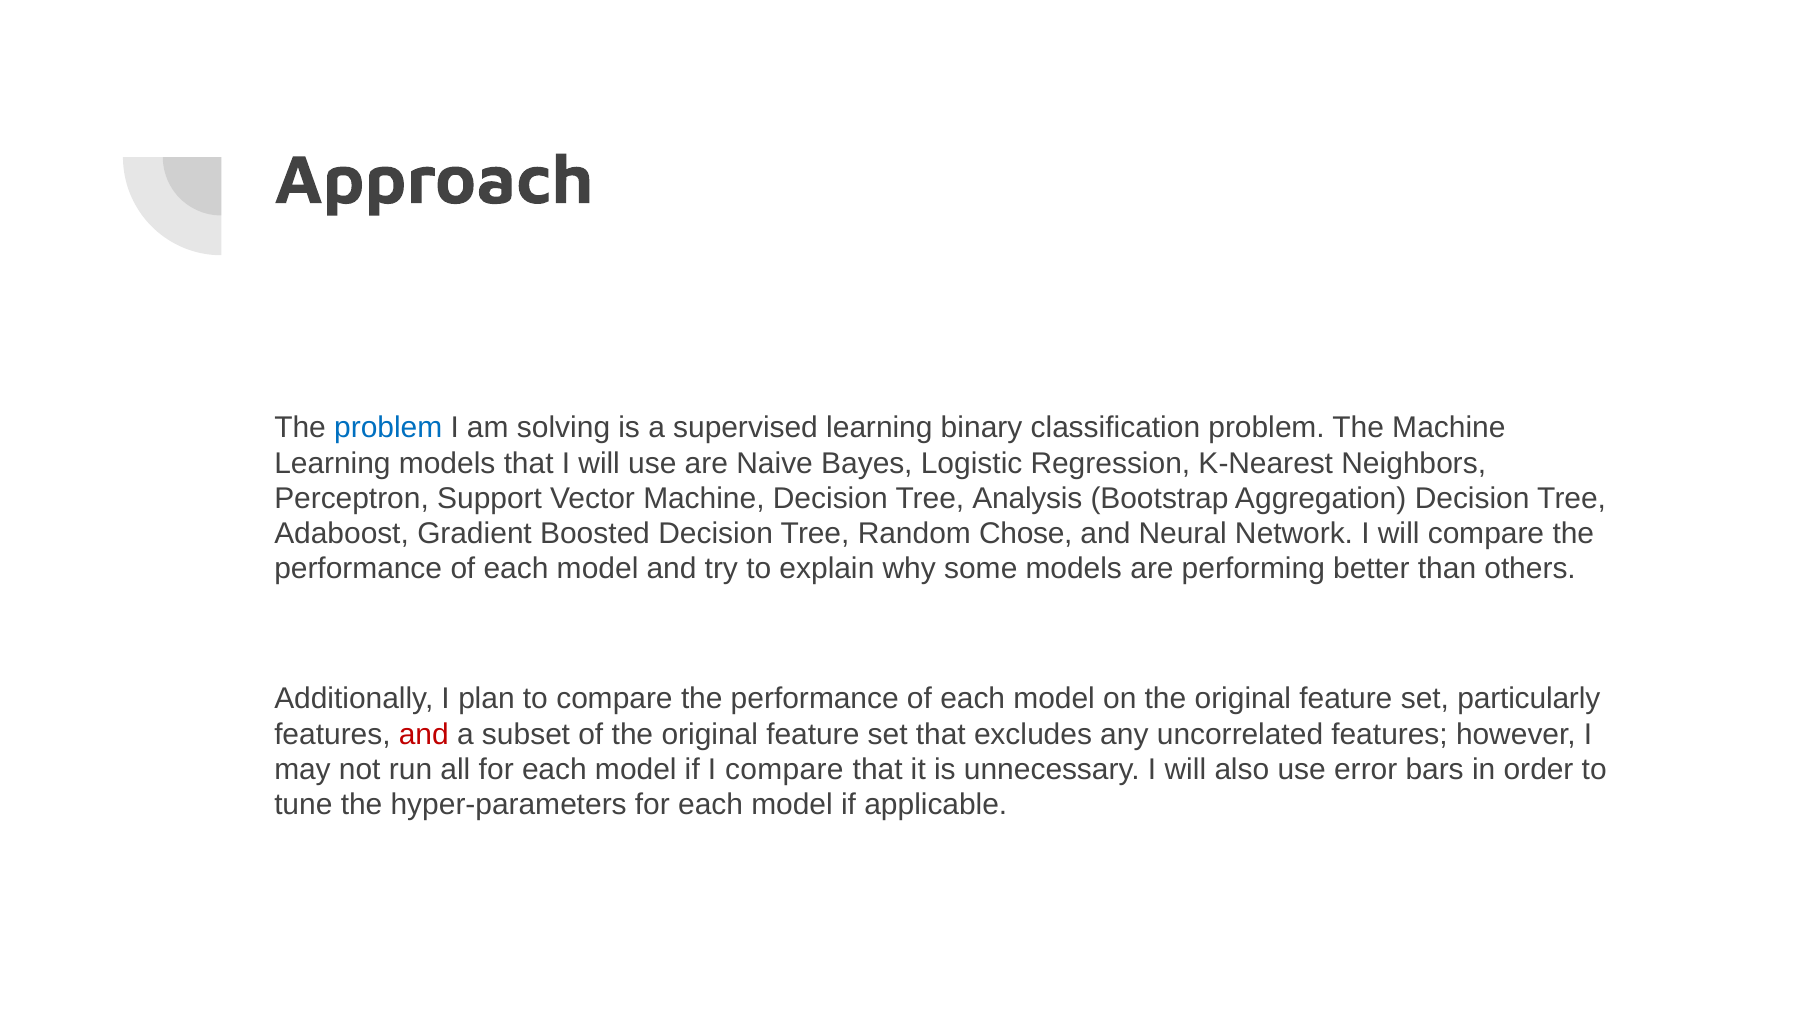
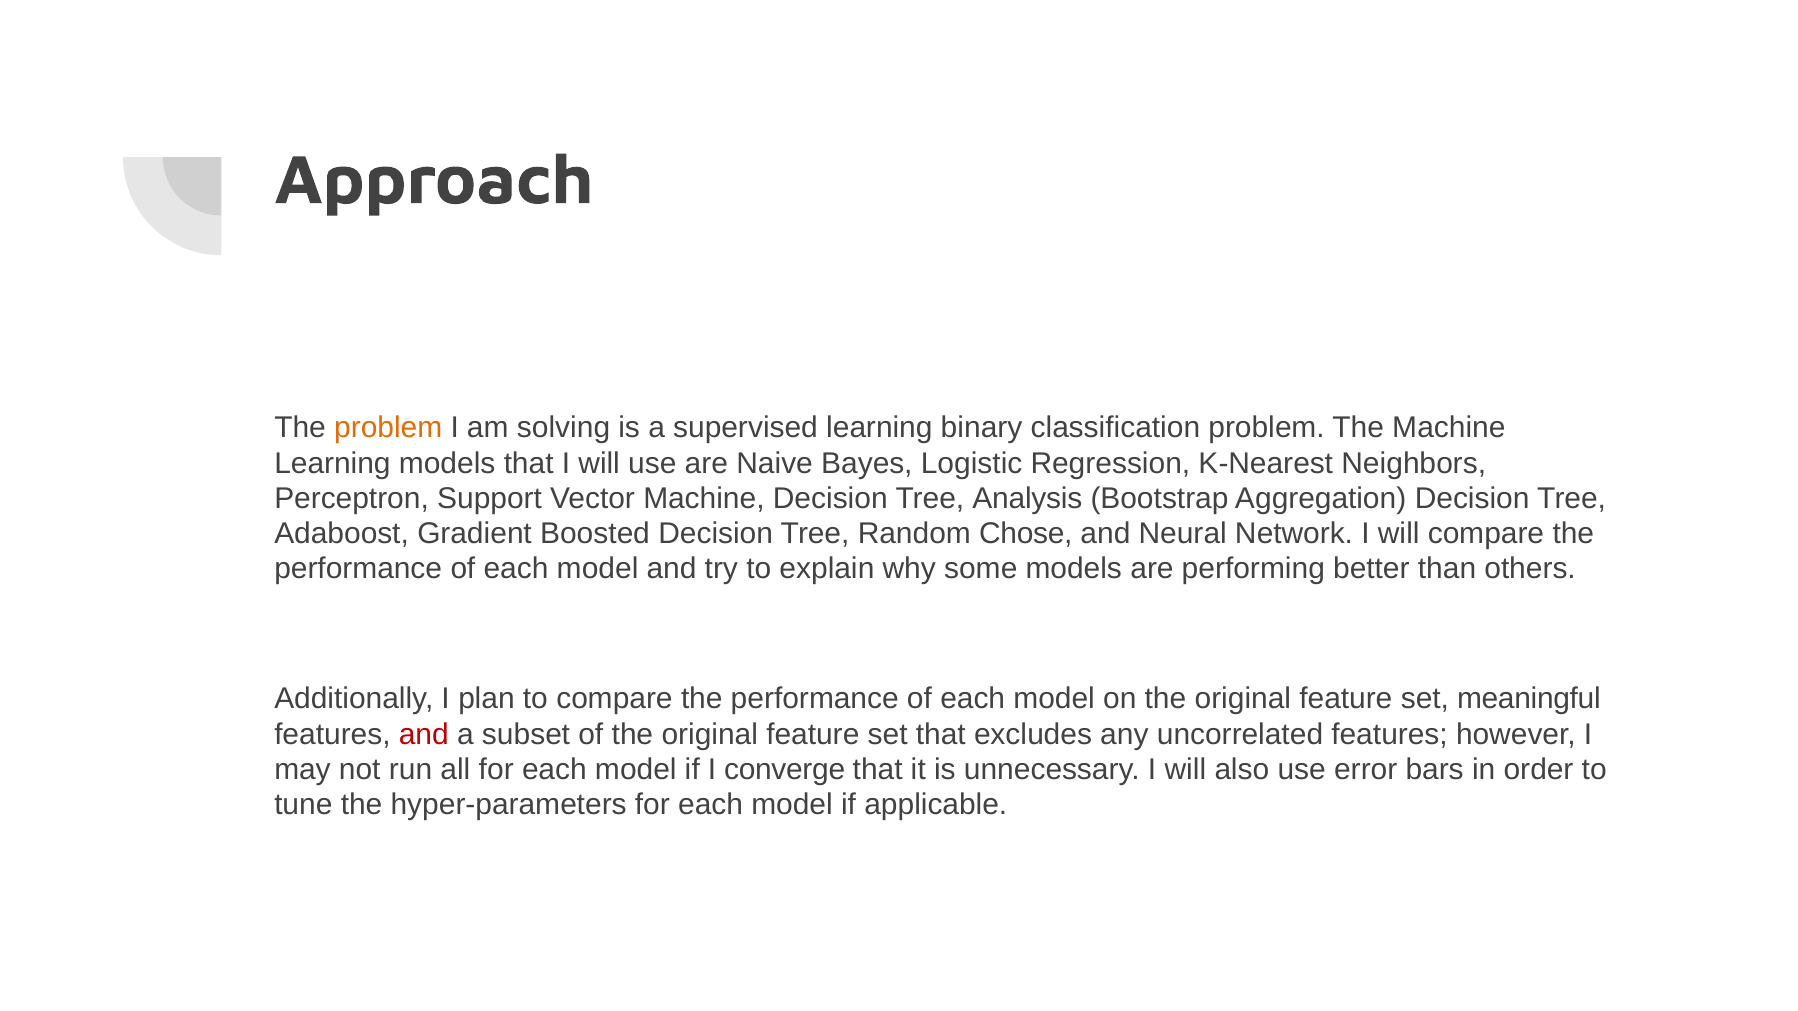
problem at (388, 428) colour: blue -> orange
particularly: particularly -> meaningful
I compare: compare -> converge
